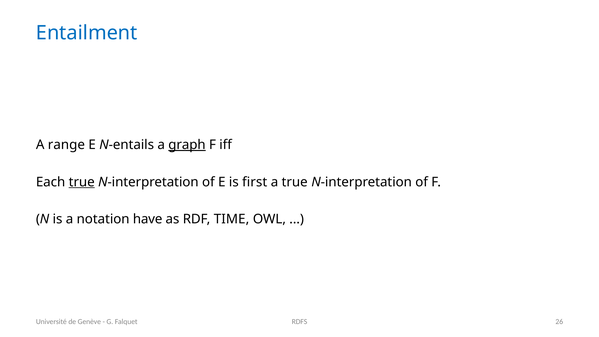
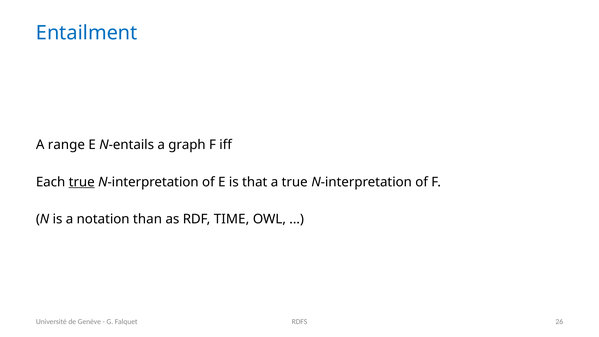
graph underline: present -> none
first: first -> that
have: have -> than
